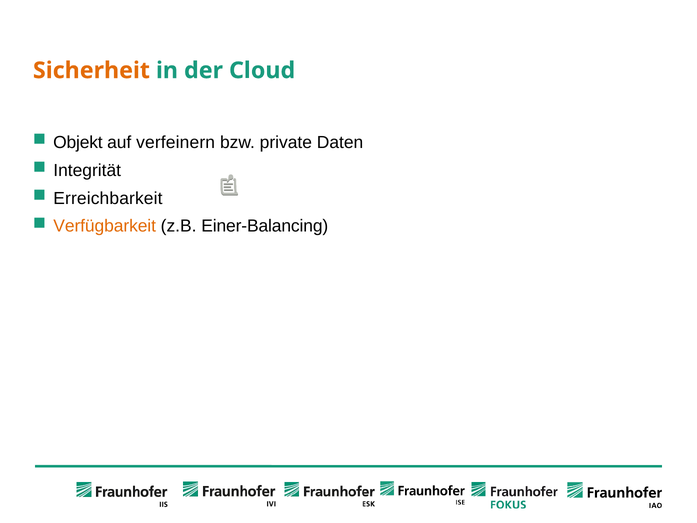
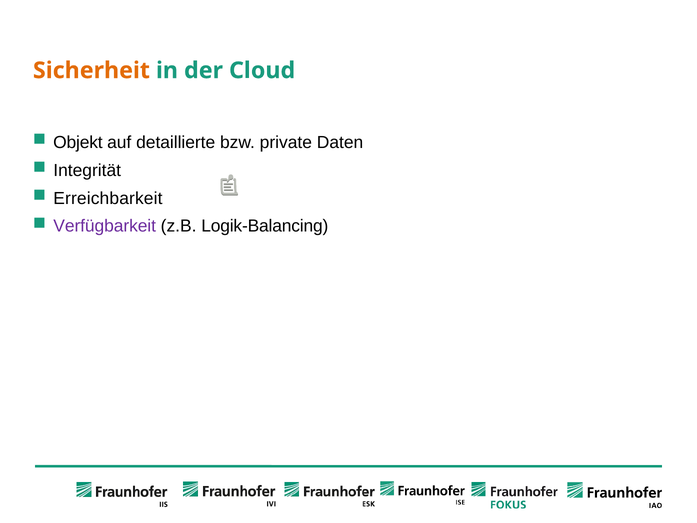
verfeinern: verfeinern -> detaillierte
Verfügbarkeit colour: orange -> purple
Einer-Balancing: Einer-Balancing -> Logik-Balancing
